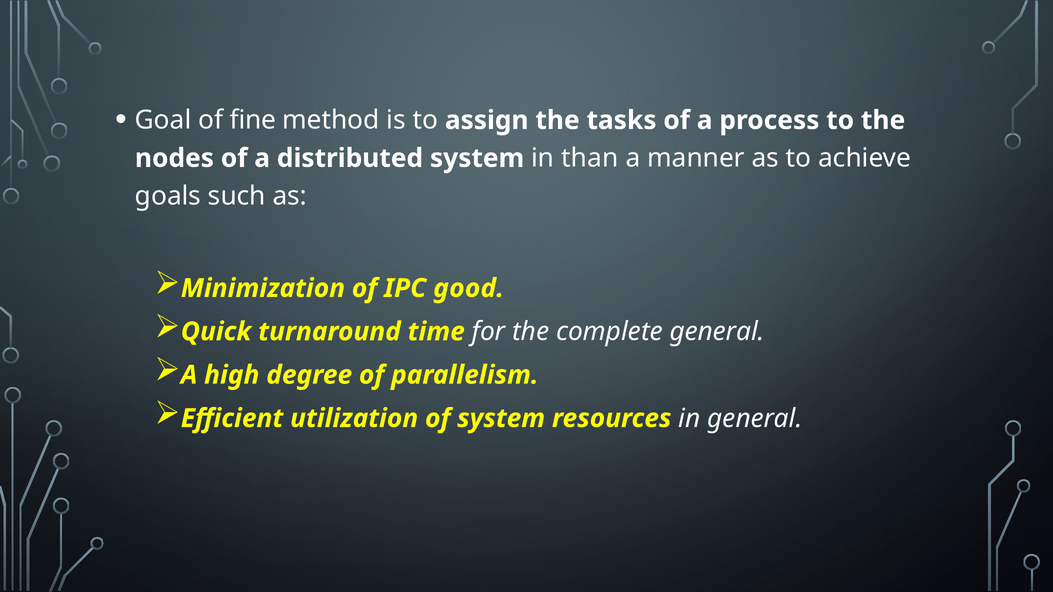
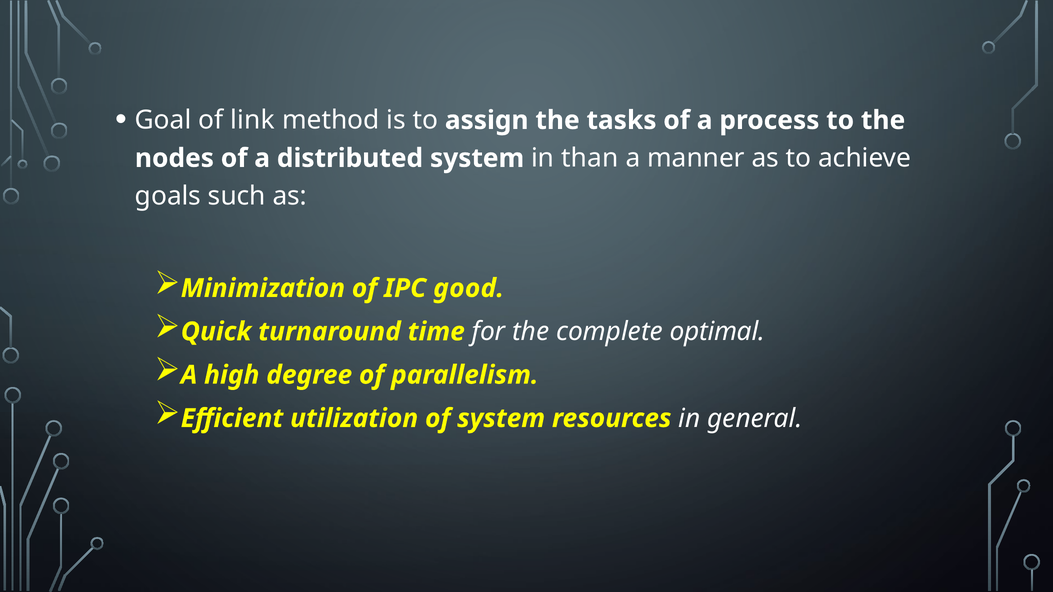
fine: fine -> link
complete general: general -> optimal
